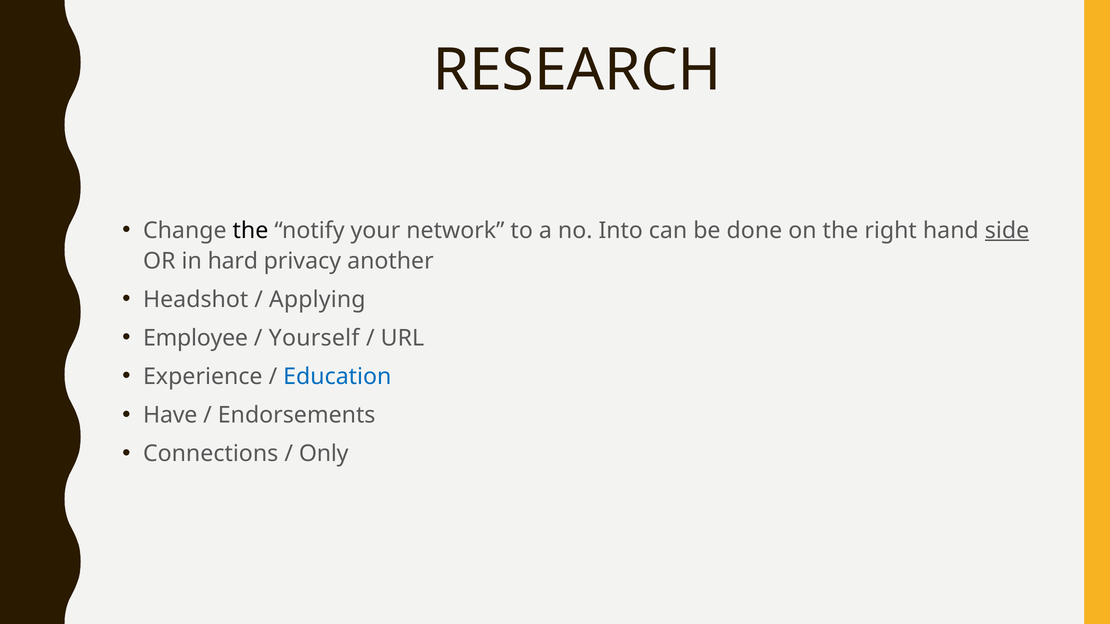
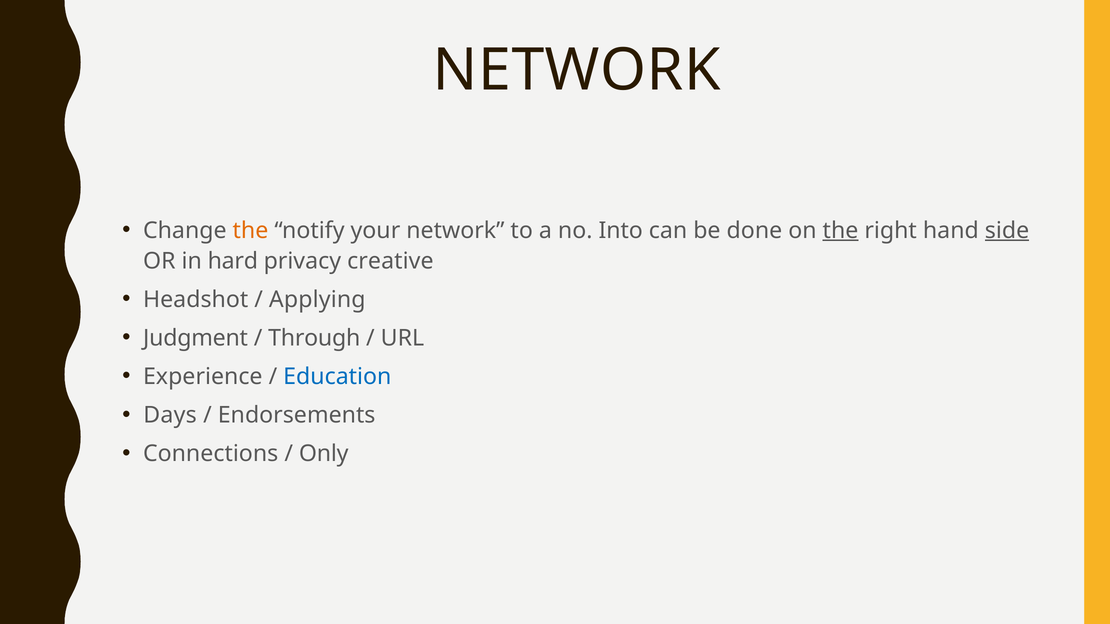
RESEARCH at (577, 70): RESEARCH -> NETWORK
the at (250, 231) colour: black -> orange
the at (841, 231) underline: none -> present
another: another -> creative
Employee: Employee -> Judgment
Yourself: Yourself -> Through
Have: Have -> Days
